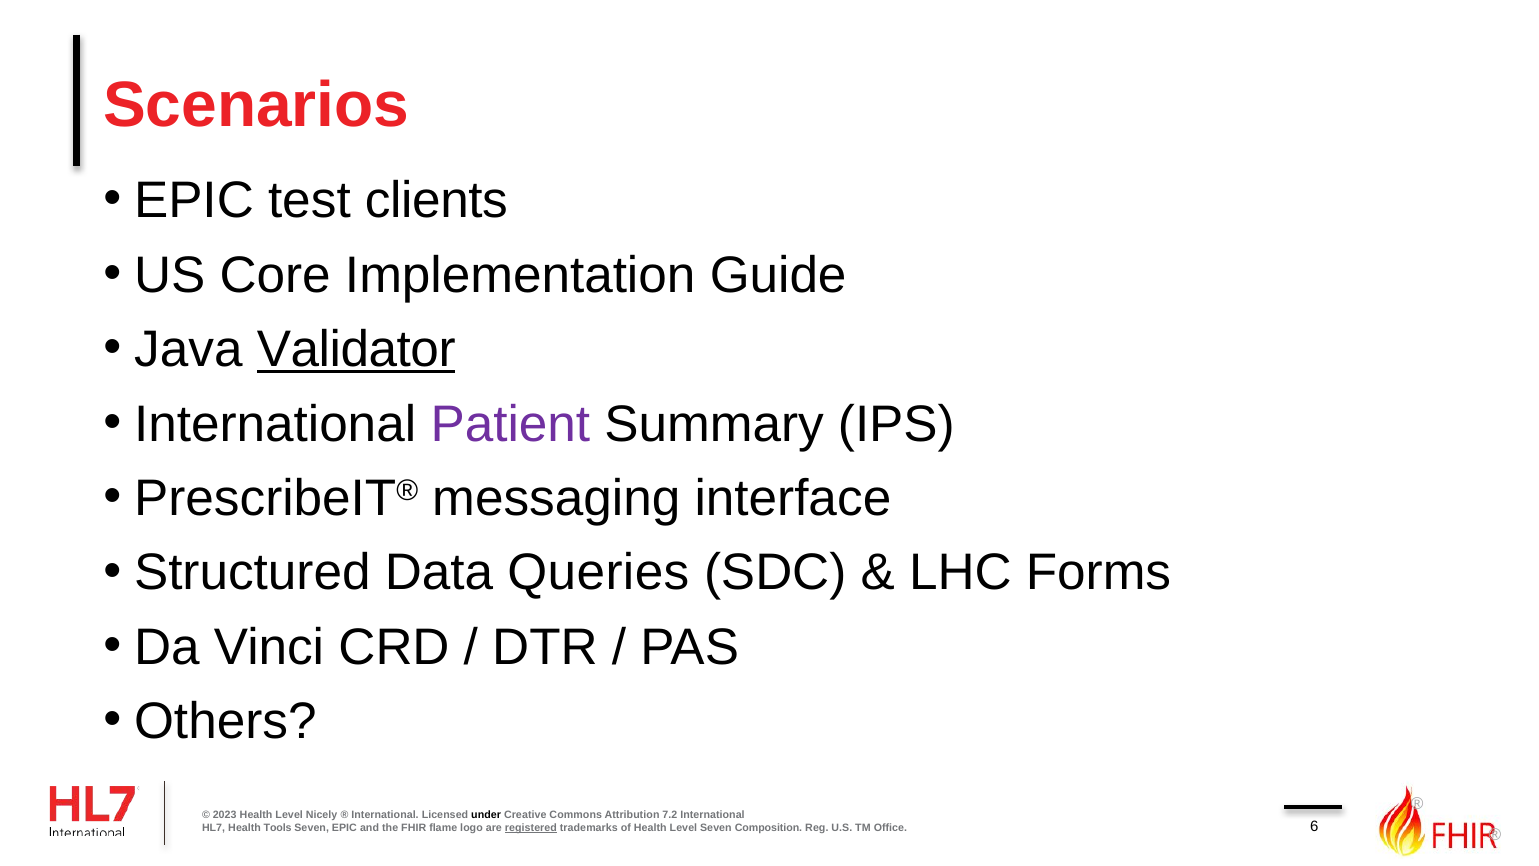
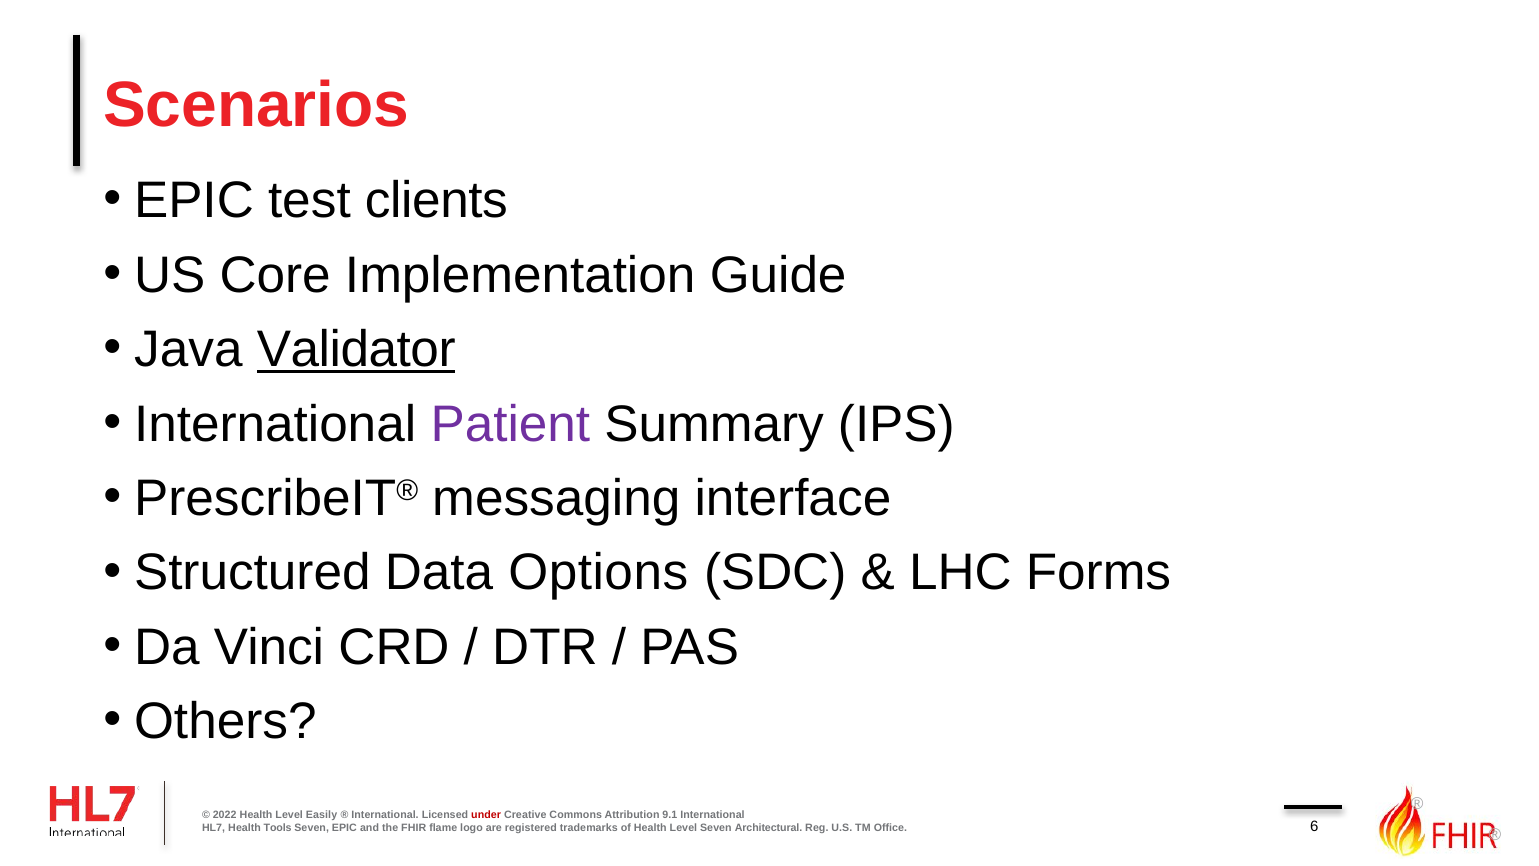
Queries: Queries -> Options
2023: 2023 -> 2022
Nicely: Nicely -> Easily
under colour: black -> red
7.2: 7.2 -> 9.1
registered underline: present -> none
Composition: Composition -> Architectural
